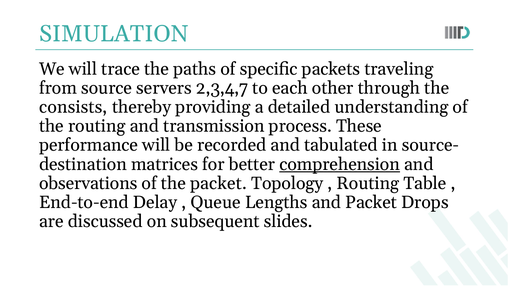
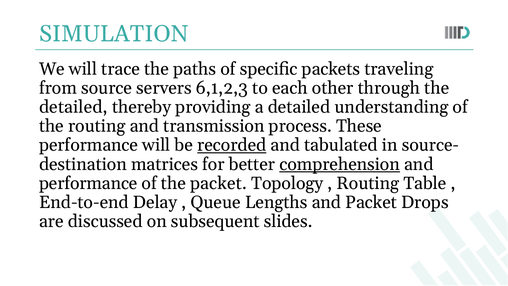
2,3,4,7: 2,3,4,7 -> 6,1,2,3
consists at (73, 107): consists -> detailed
recorded underline: none -> present
observations at (88, 183): observations -> performance
